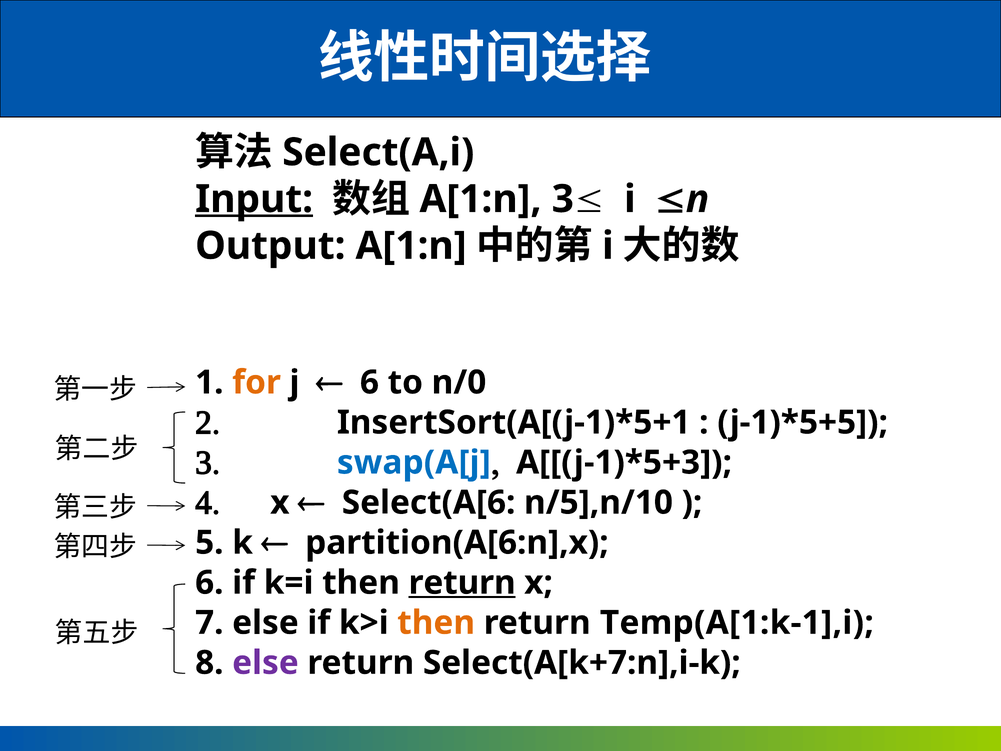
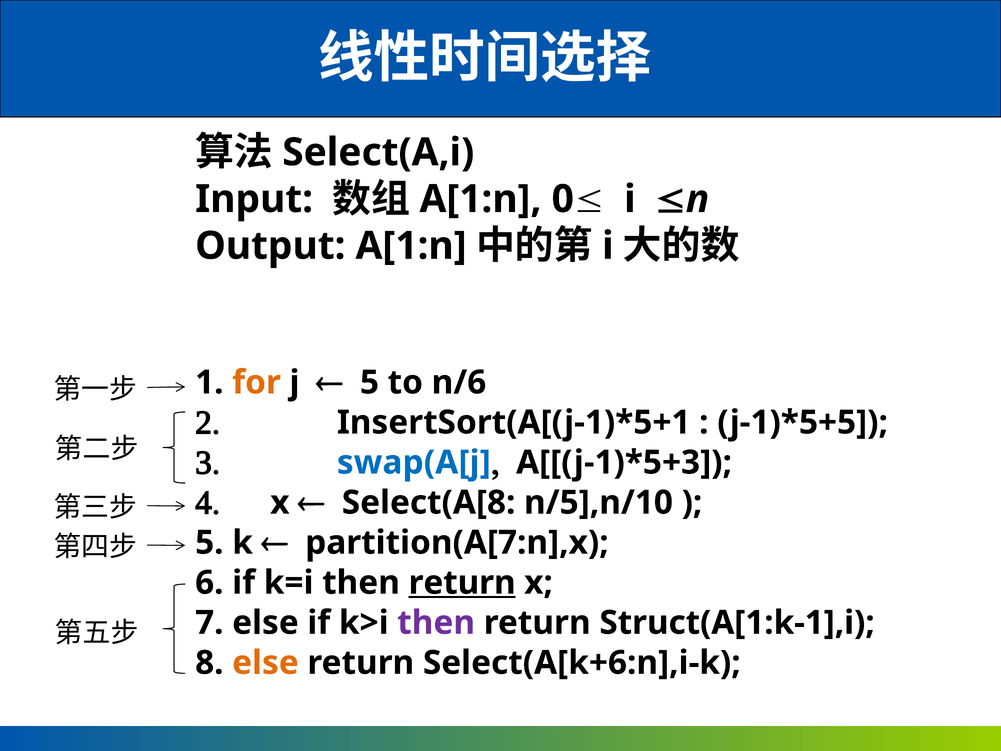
Input underline: present -> none
3 at (563, 199): 3 -> 0
6 at (369, 382): 6 -> 5
n/0: n/0 -> n/6
Select(A[6: Select(A[6 -> Select(A[8
partition(A[6:n],x: partition(A[6:n],x -> partition(A[7:n],x
then at (436, 623) colour: orange -> purple
Temp(A[1:k-1],i: Temp(A[1:k-1],i -> Struct(A[1:k-1],i
else at (265, 663) colour: purple -> orange
Select(A[k+7:n],i-k: Select(A[k+7:n],i-k -> Select(A[k+6:n],i-k
